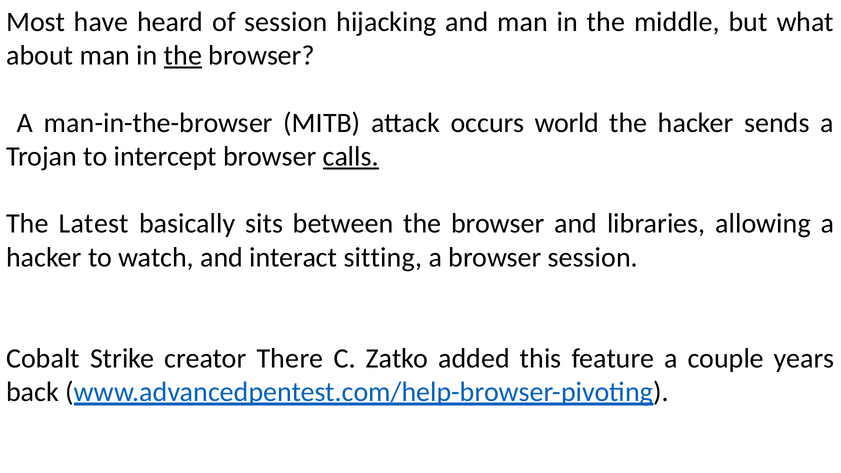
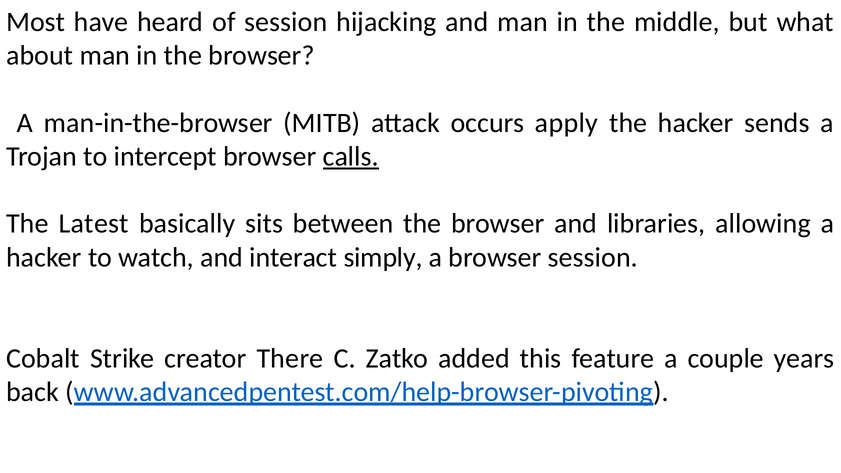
the at (183, 56) underline: present -> none
world: world -> apply
sitting: sitting -> simply
